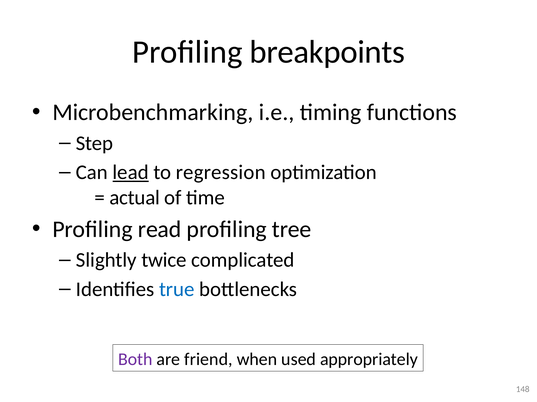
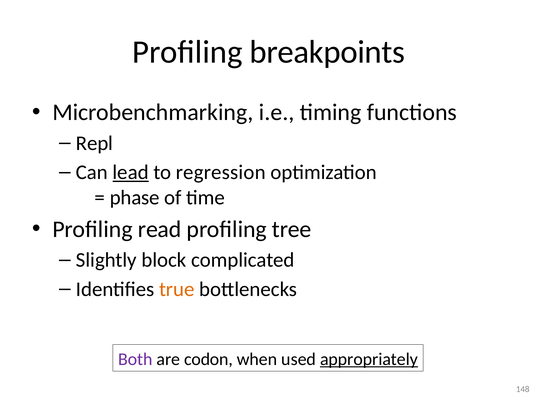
Step: Step -> Repl
actual: actual -> phase
twice: twice -> block
true colour: blue -> orange
friend: friend -> codon
appropriately underline: none -> present
